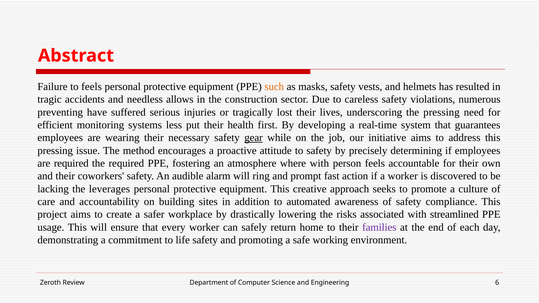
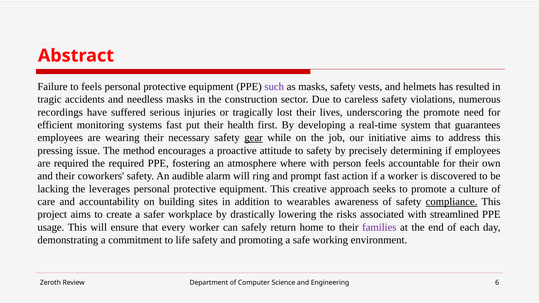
such colour: orange -> purple
needless allows: allows -> masks
preventing: preventing -> recordings
the pressing: pressing -> promote
systems less: less -> fast
automated: automated -> wearables
compliance underline: none -> present
